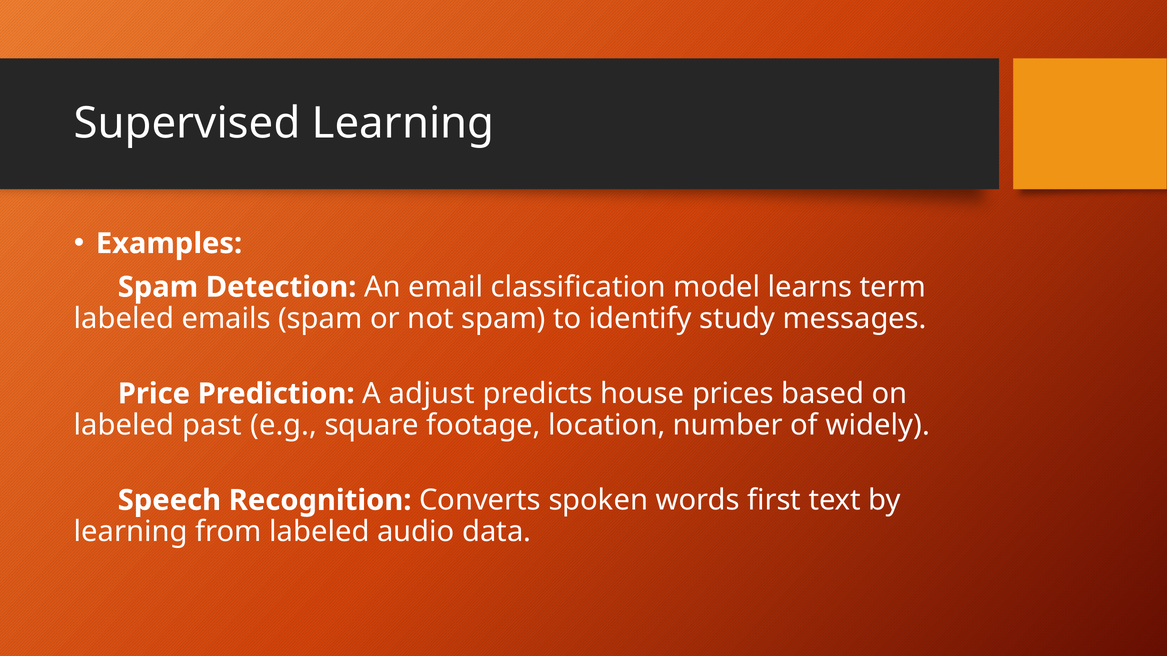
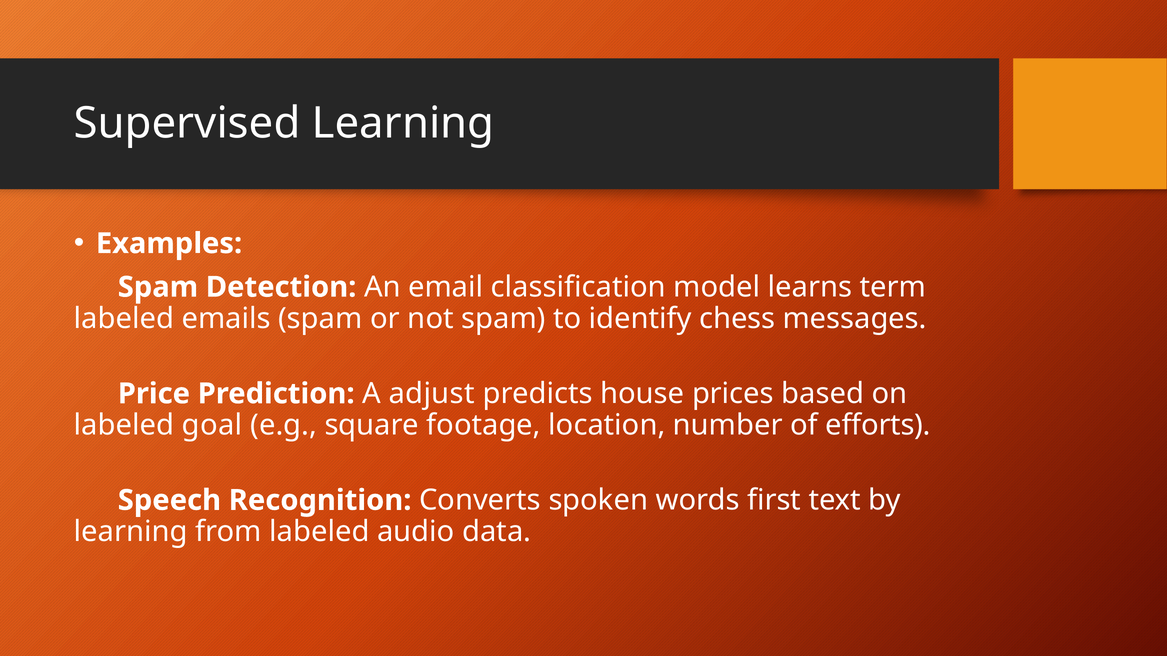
study: study -> chess
past: past -> goal
widely: widely -> efforts
